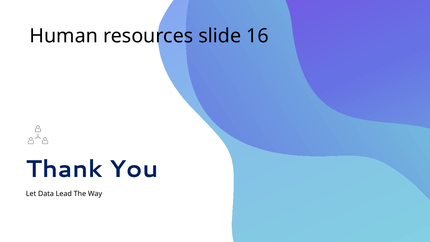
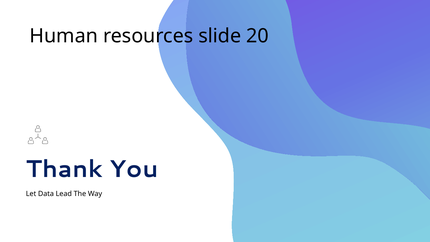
16: 16 -> 20
